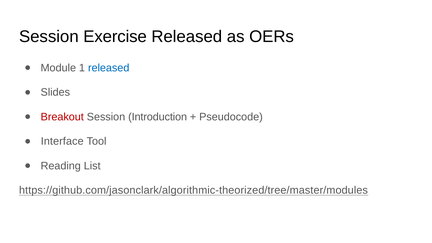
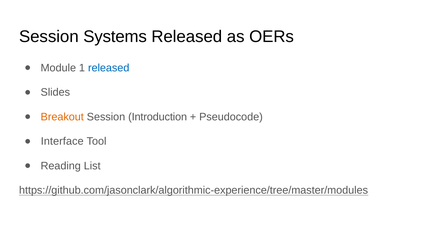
Exercise: Exercise -> Systems
Breakout colour: red -> orange
https://github.com/jasonclark/algorithmic-theorized/tree/master/modules: https://github.com/jasonclark/algorithmic-theorized/tree/master/modules -> https://github.com/jasonclark/algorithmic-experience/tree/master/modules
